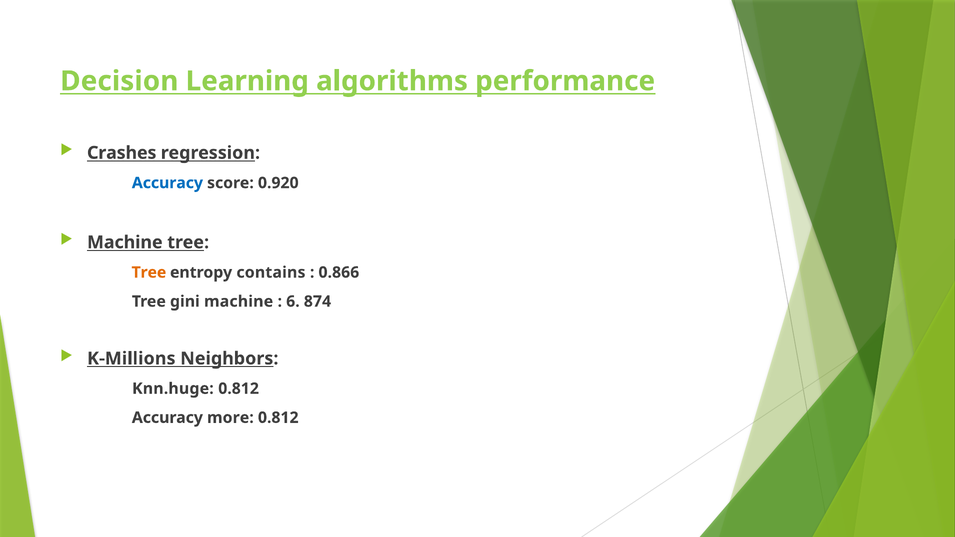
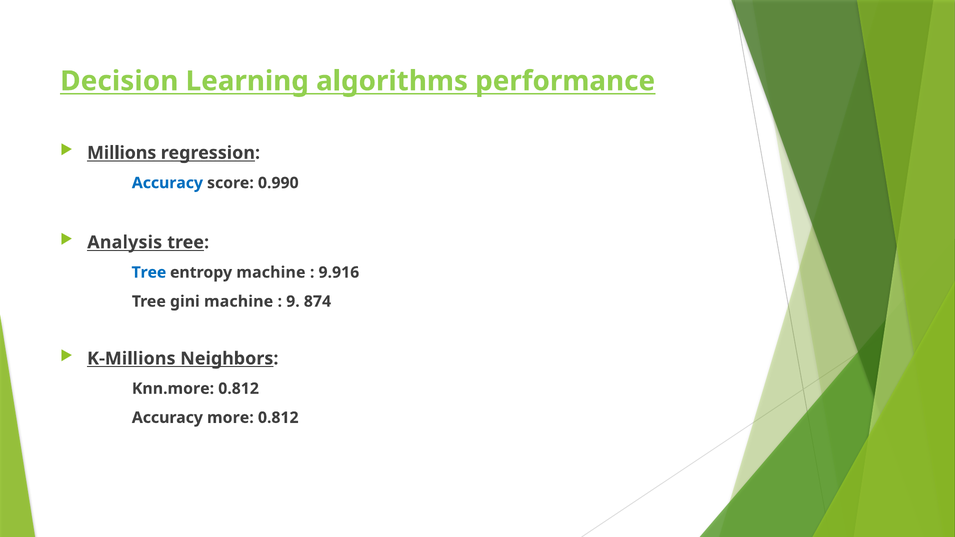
Crashes: Crashes -> Millions
0.920: 0.920 -> 0.990
Machine at (125, 242): Machine -> Analysis
Tree at (149, 273) colour: orange -> blue
entropy contains: contains -> machine
0.866: 0.866 -> 9.916
6: 6 -> 9
Knn.huge: Knn.huge -> Knn.more
